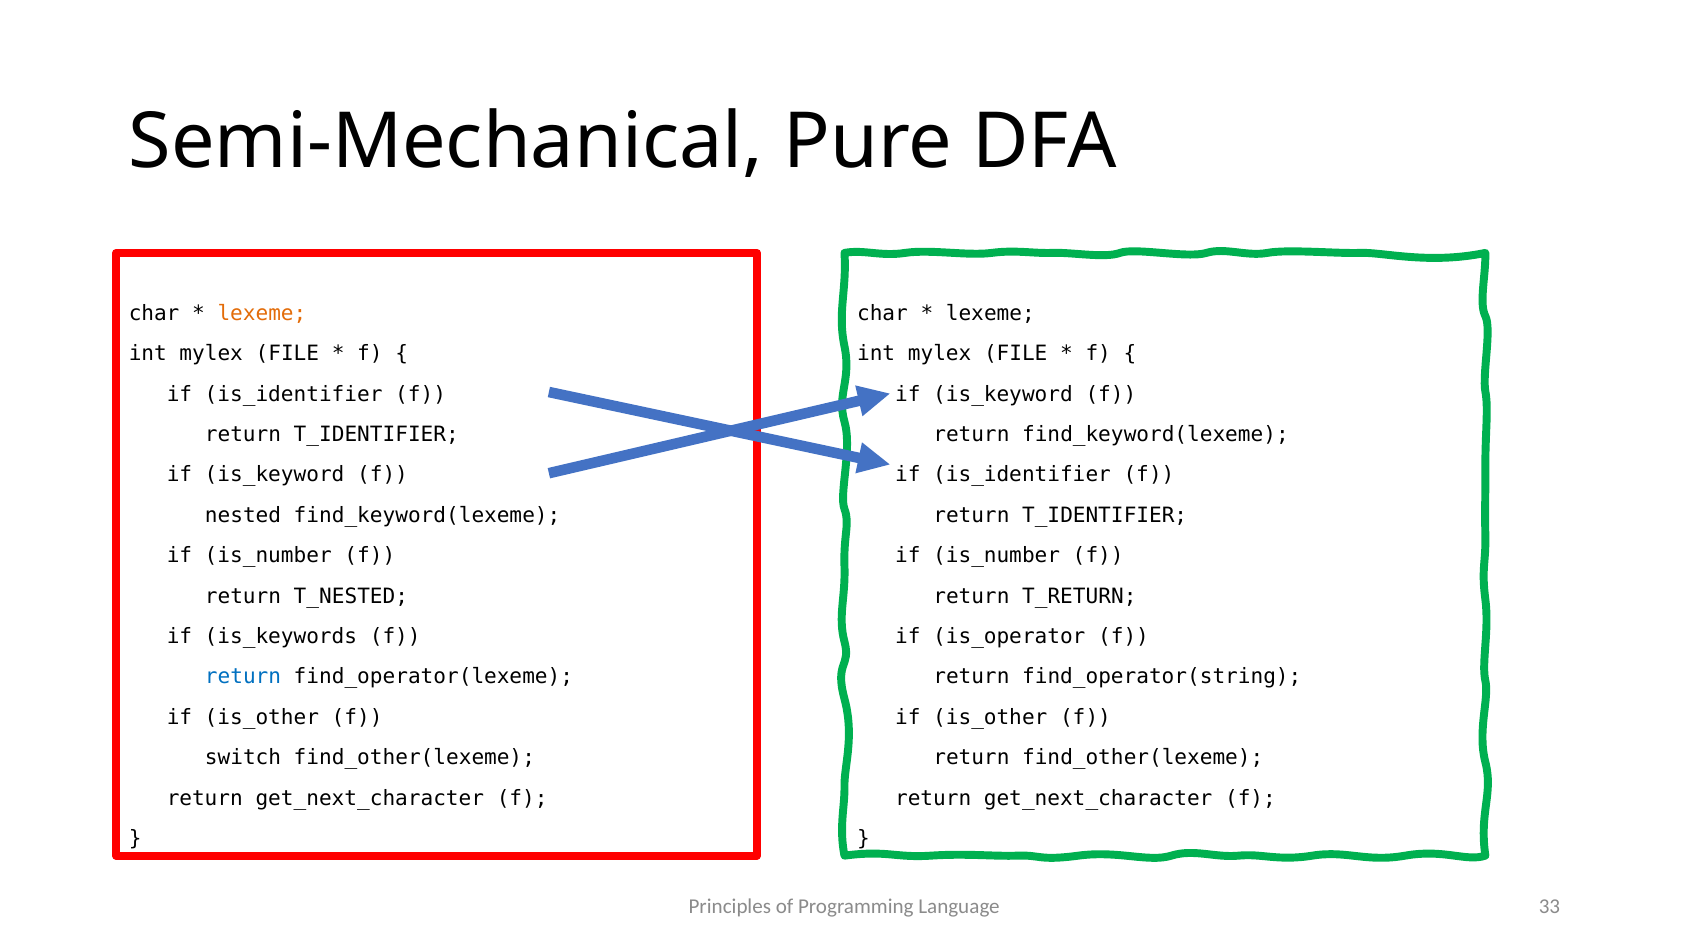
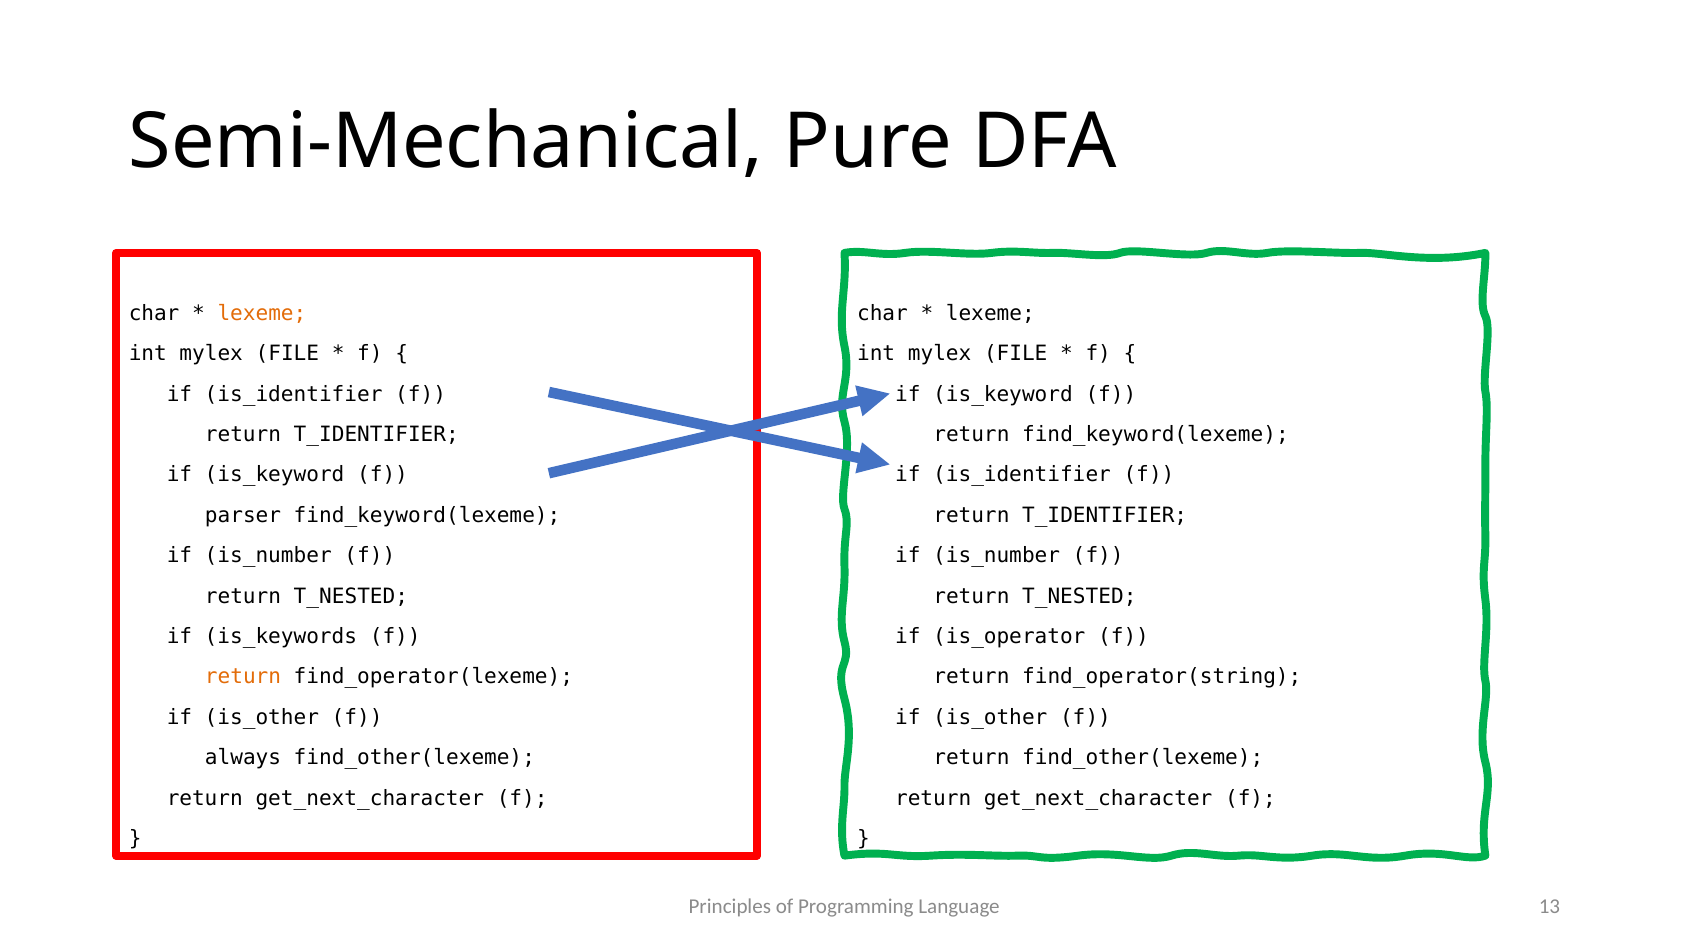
nested: nested -> parser
T_RETURN at (1079, 596): T_RETURN -> T_NESTED
return at (243, 677) colour: blue -> orange
switch: switch -> always
33: 33 -> 13
